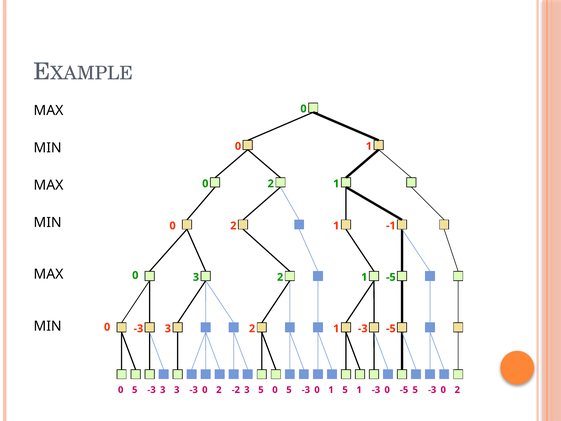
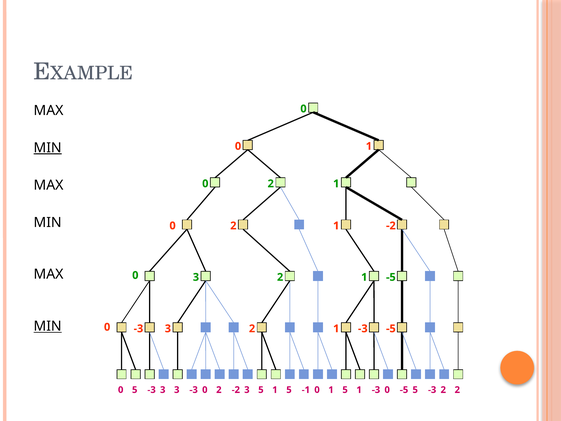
MIN at (48, 148) underline: none -> present
-1 at (391, 226): -1 -> -2
MIN at (48, 326) underline: none -> present
5 -3 0: 0 -> 1
-3 at (306, 390): -3 -> -1
0 at (443, 390): 0 -> 2
